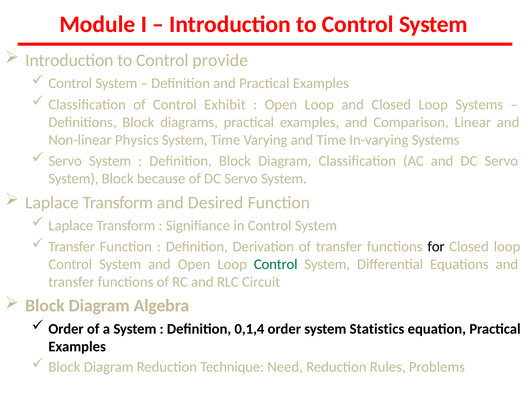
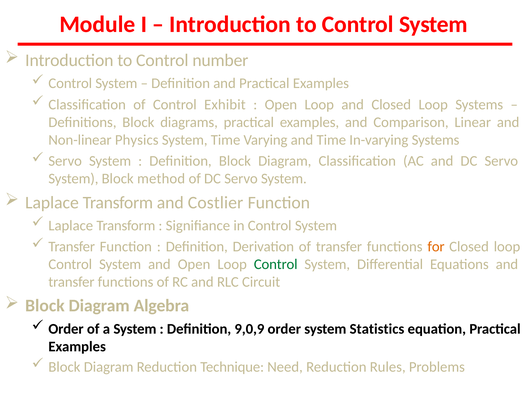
provide: provide -> number
because: because -> method
Desired: Desired -> Costlier
for colour: black -> orange
0,1,4: 0,1,4 -> 9,0,9
